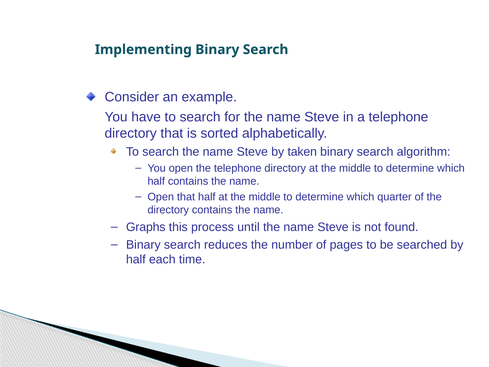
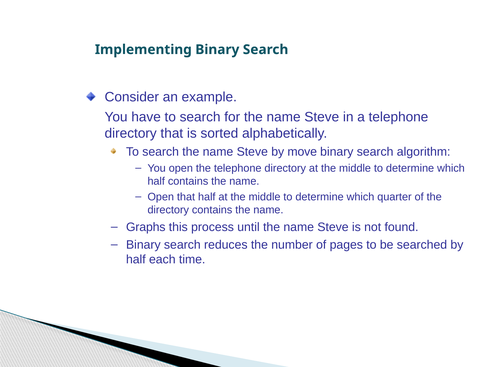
taken: taken -> move
